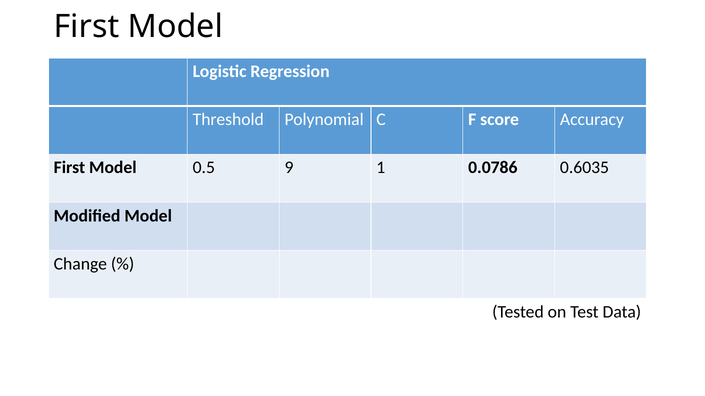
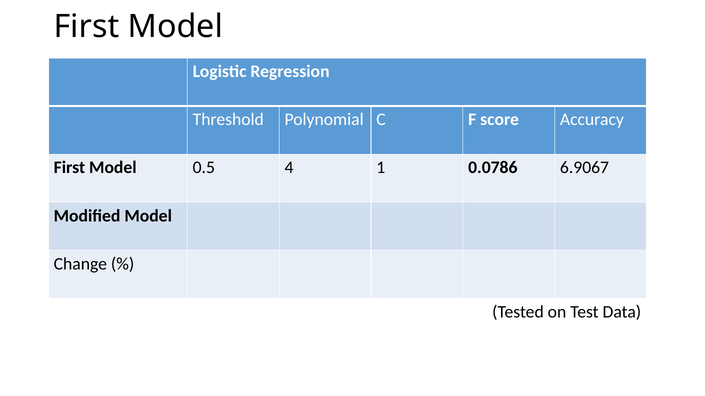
9: 9 -> 4
0.6035: 0.6035 -> 6.9067
